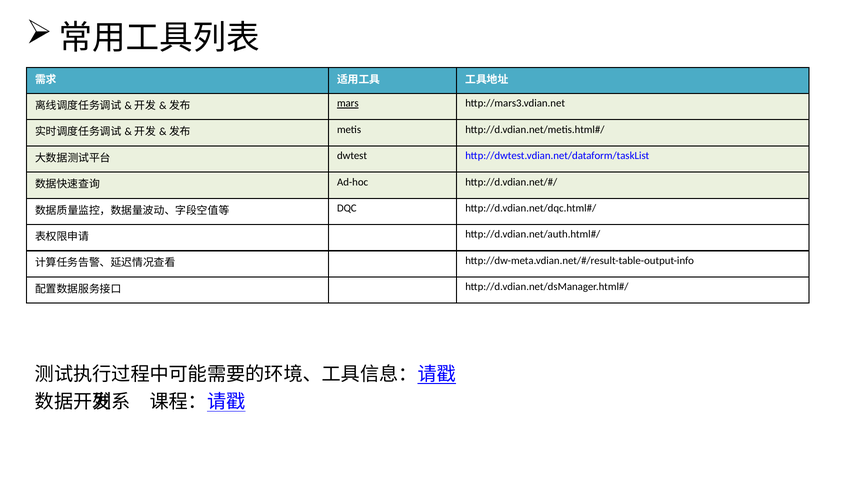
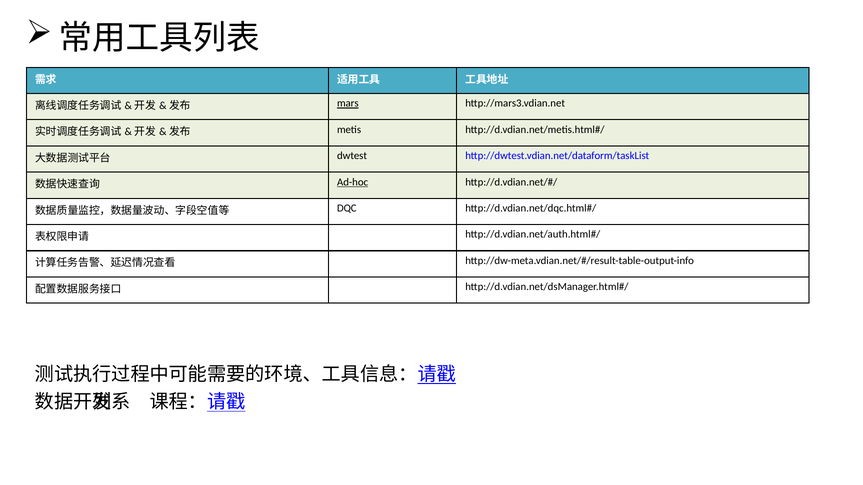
Ad-hoc underline: none -> present
